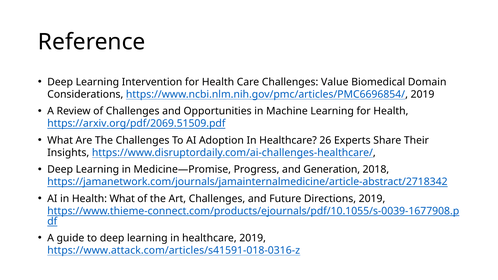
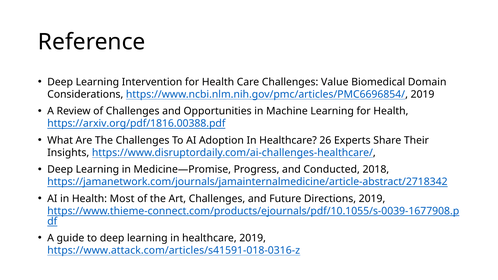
https://arxiv.org/pdf/2069.51509.pdf: https://arxiv.org/pdf/2069.51509.pdf -> https://arxiv.org/pdf/1816.00388.pdf
Generation: Generation -> Conducted
Health What: What -> Most
